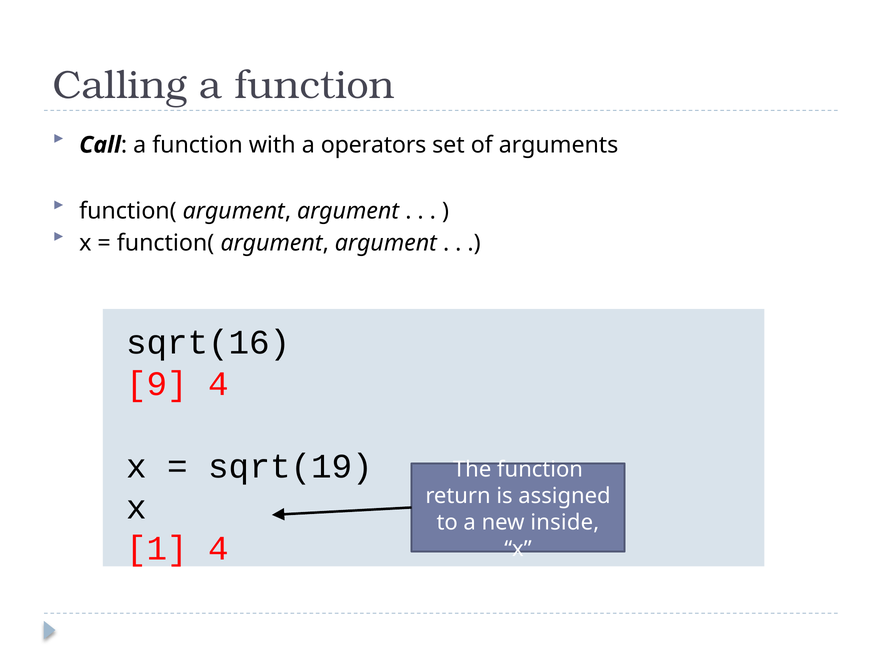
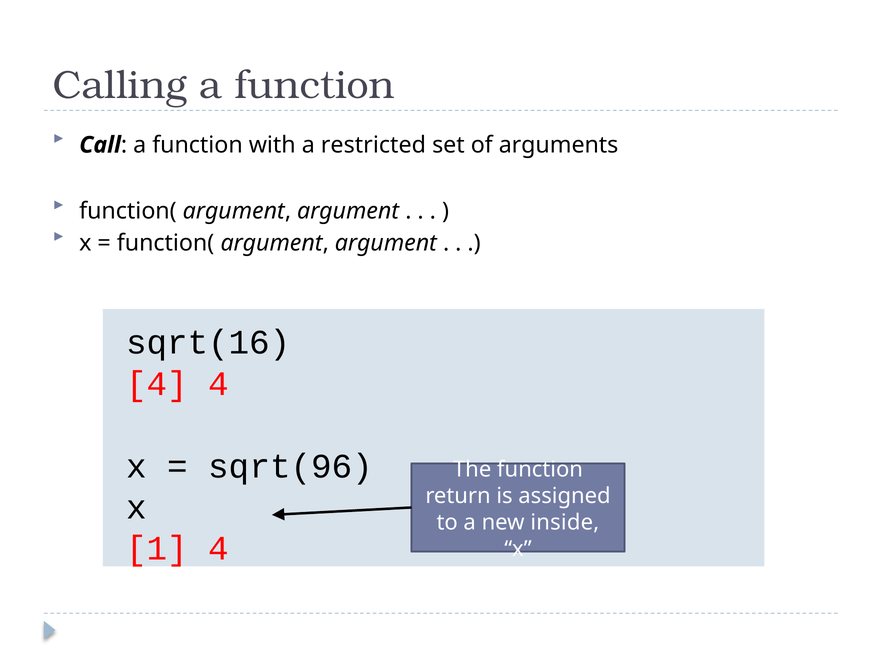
operators: operators -> restricted
9 at (157, 383): 9 -> 4
sqrt(19: sqrt(19 -> sqrt(96
